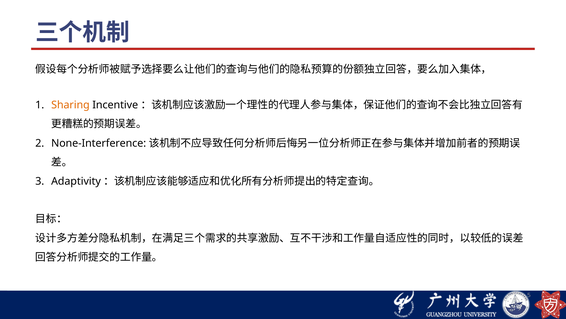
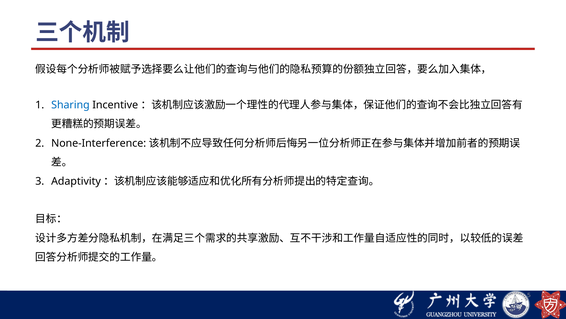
Sharing colour: orange -> blue
